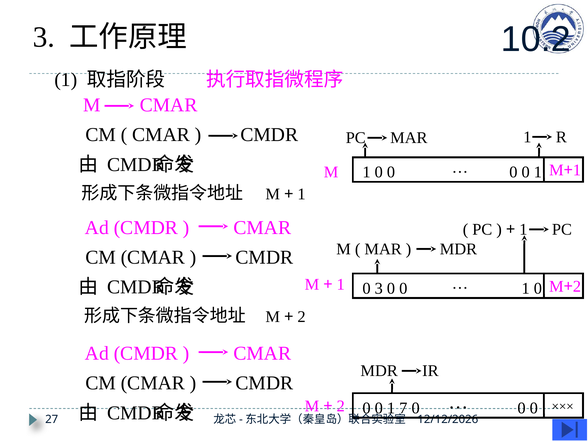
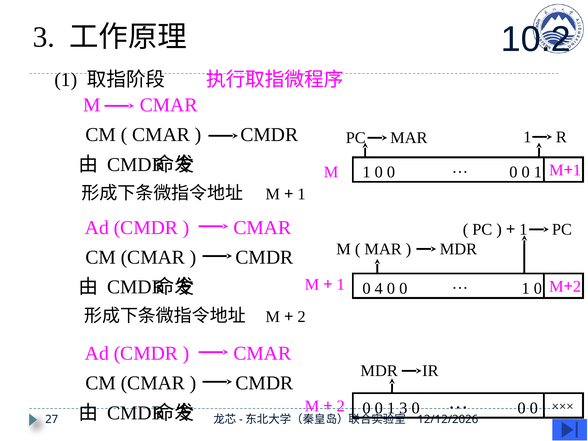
0 3: 3 -> 4
1 7: 7 -> 3
